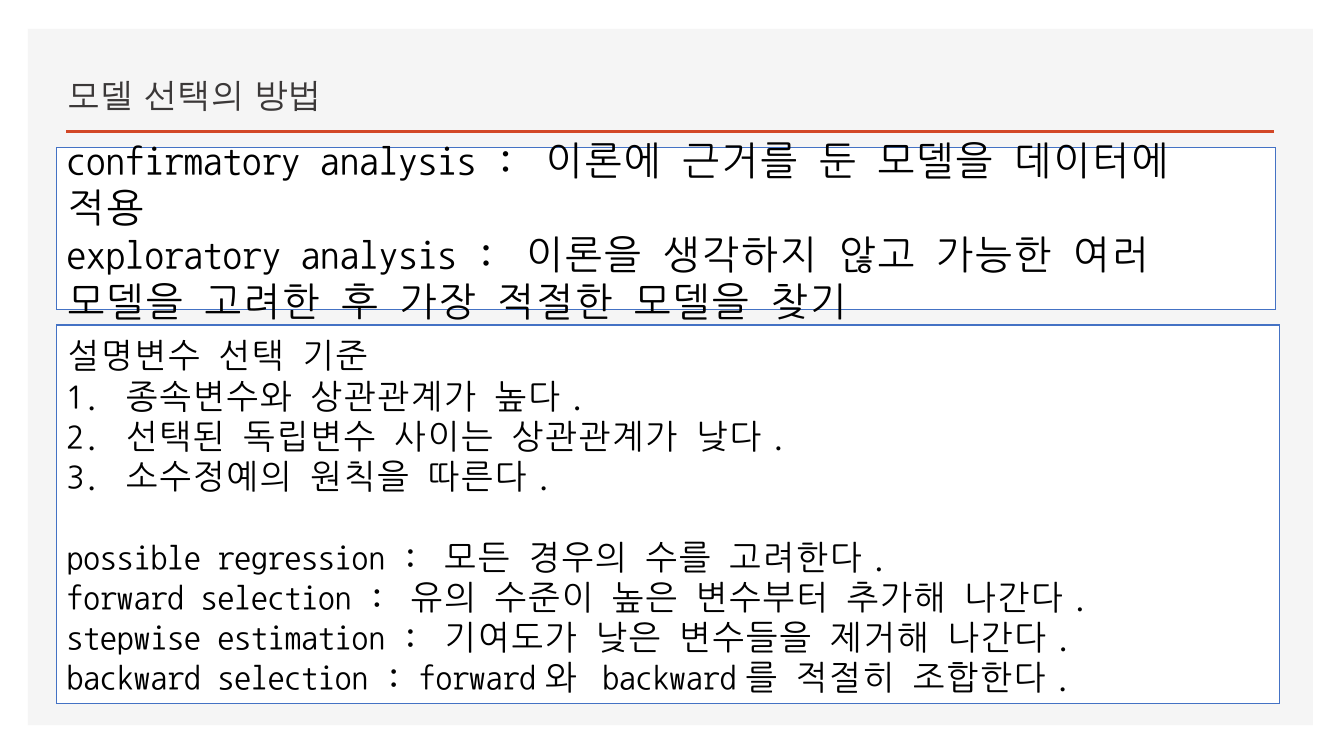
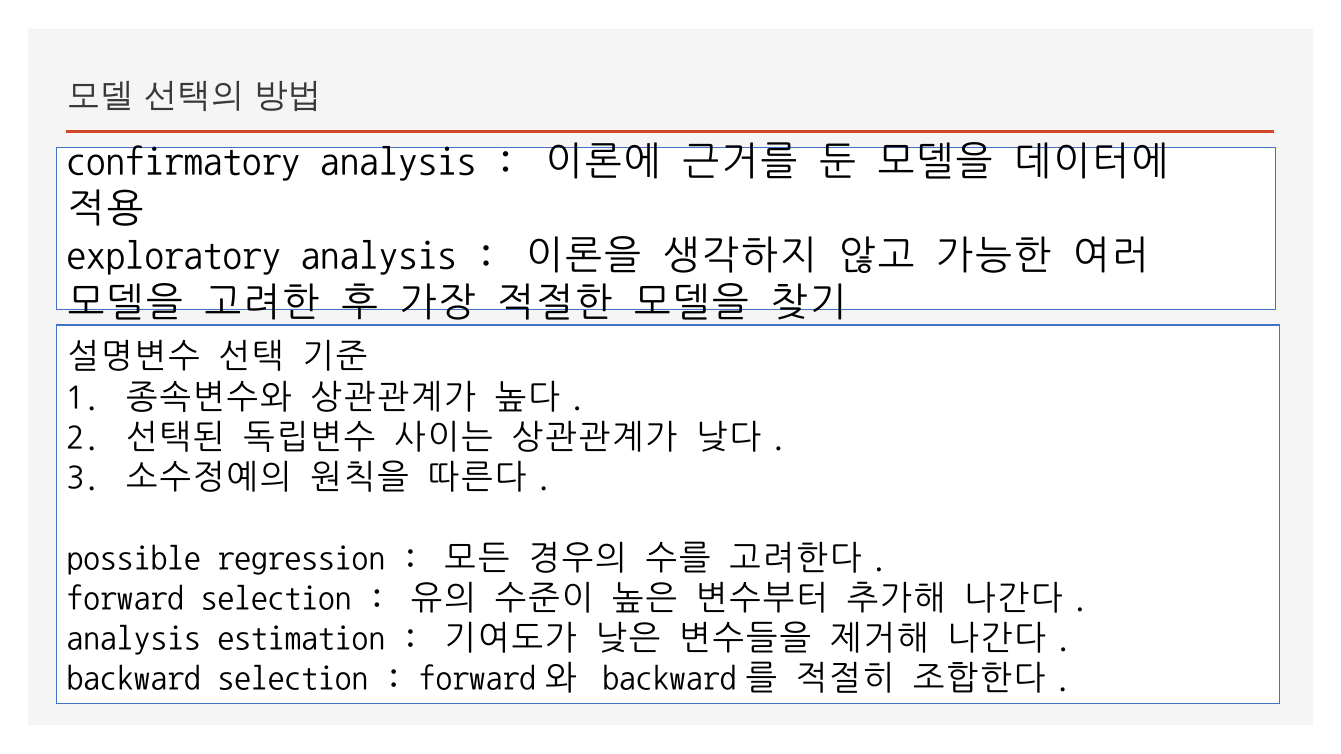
stepwise at (134, 638): stepwise -> analysis
